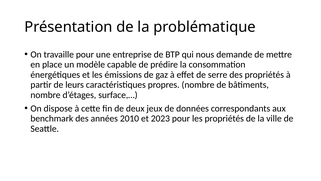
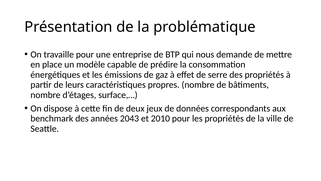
2010: 2010 -> 2043
2023: 2023 -> 2010
